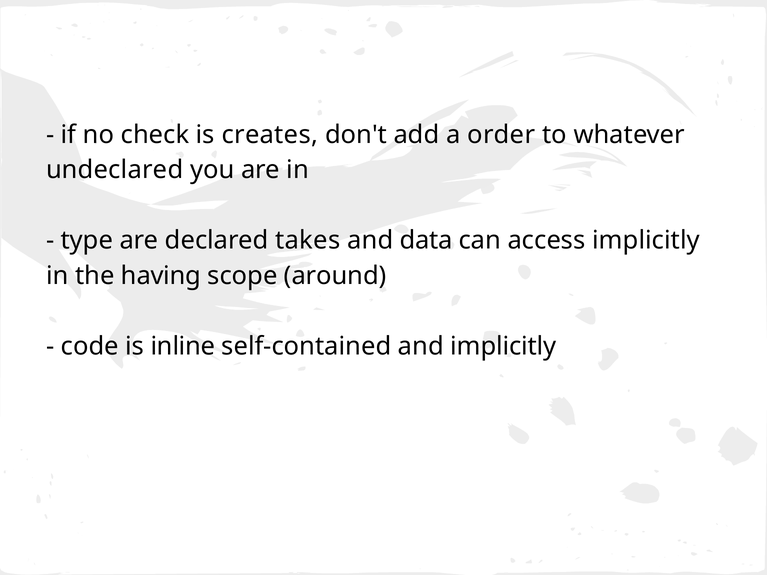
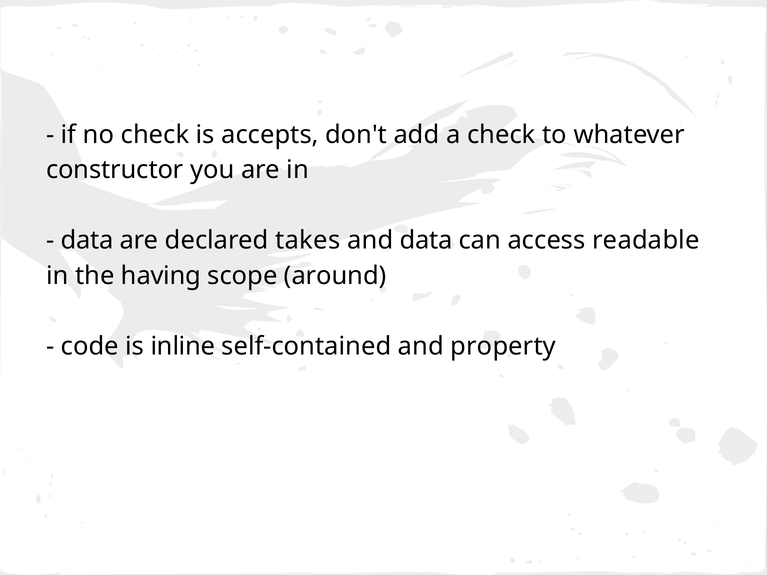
creates: creates -> accepts
a order: order -> check
undeclared: undeclared -> constructor
type at (87, 241): type -> data
access implicitly: implicitly -> readable
and implicitly: implicitly -> property
